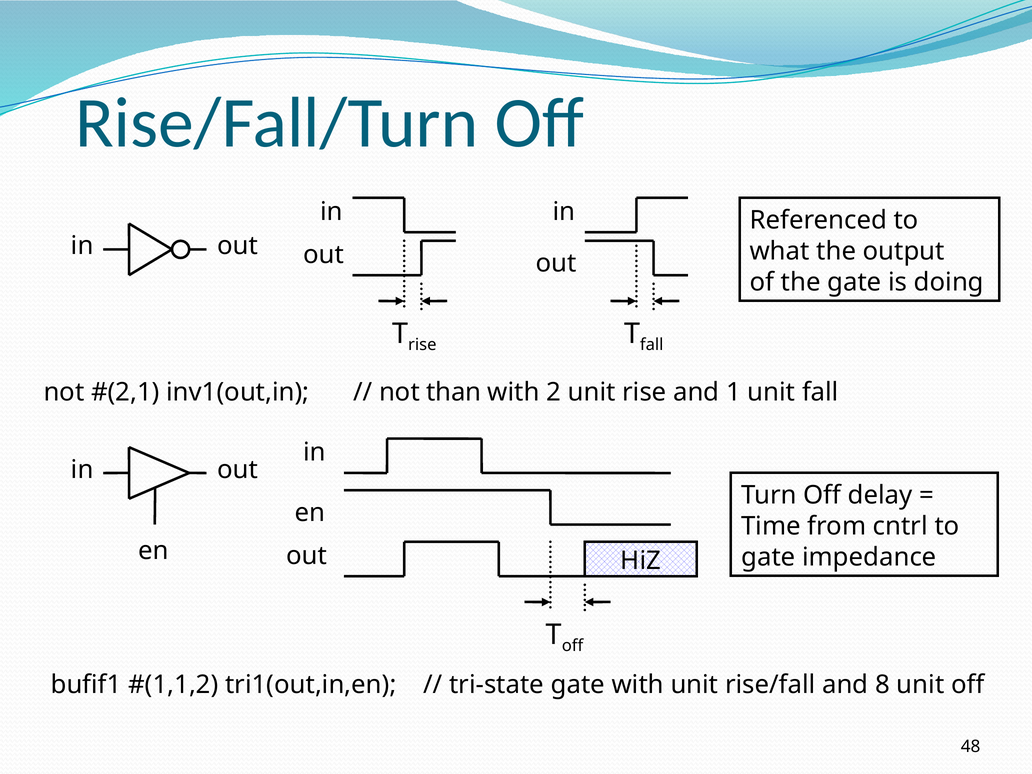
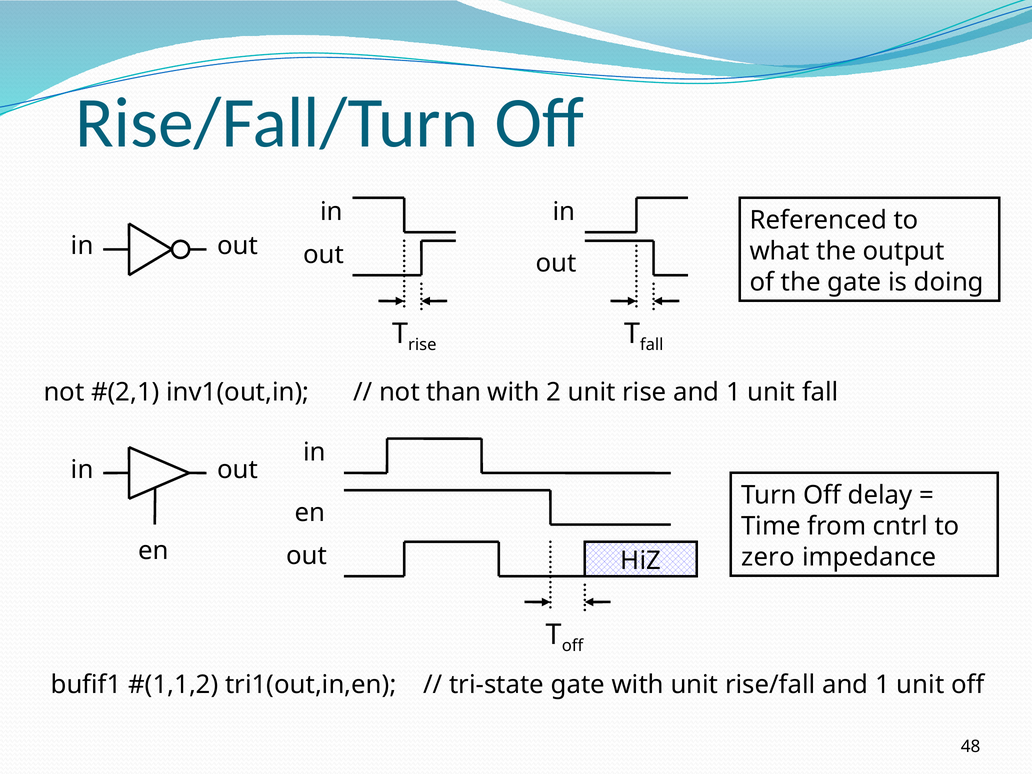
gate at (768, 557): gate -> zero
rise/fall and 8: 8 -> 1
